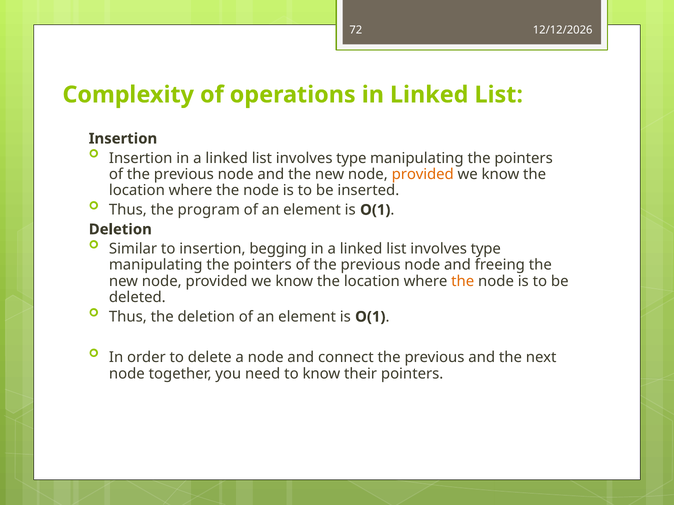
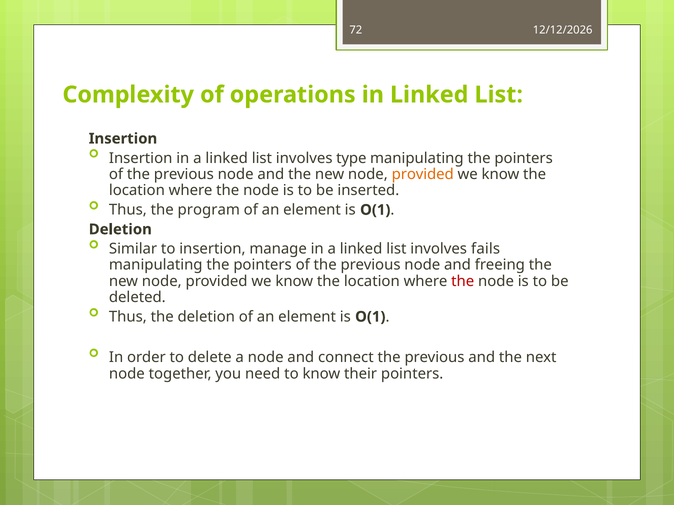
begging: begging -> manage
type at (486, 249): type -> fails
the at (463, 281) colour: orange -> red
